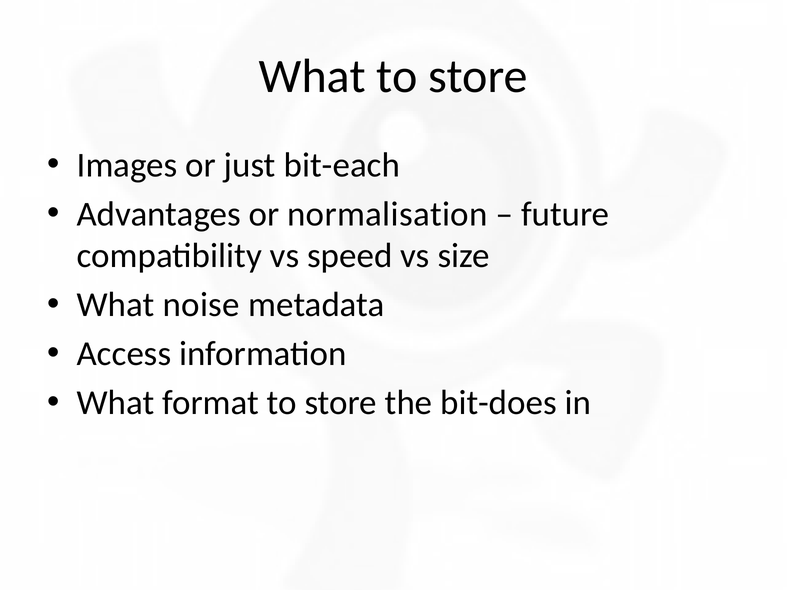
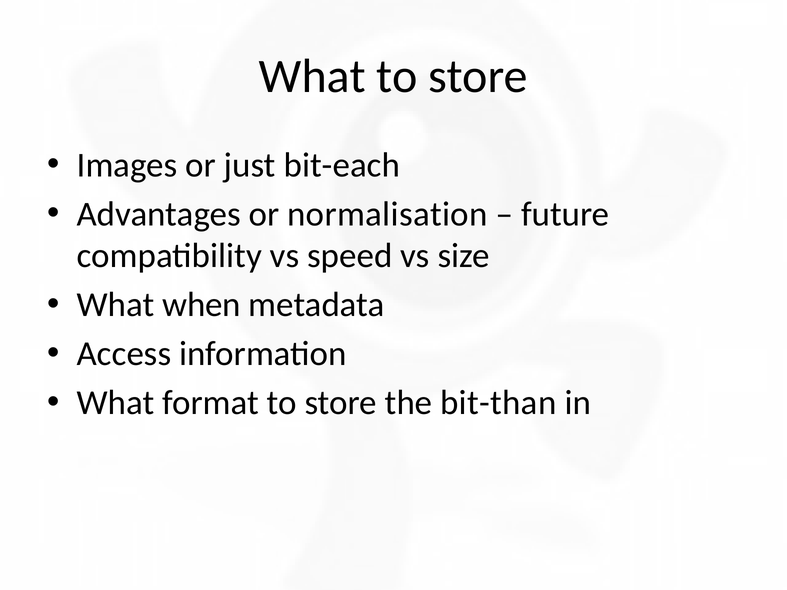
noise: noise -> when
bit-does: bit-does -> bit-than
